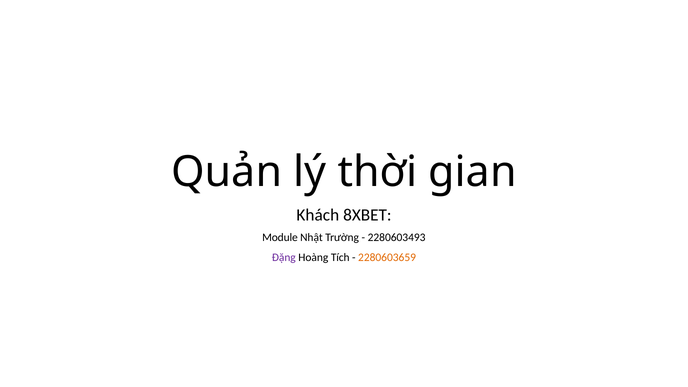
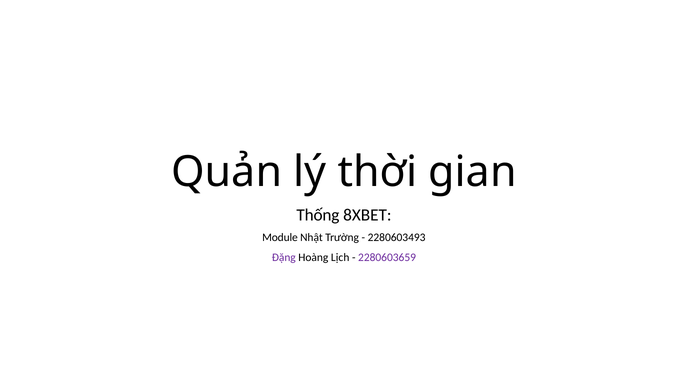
Khách: Khách -> Thống
Tích: Tích -> Lịch
2280603659 colour: orange -> purple
